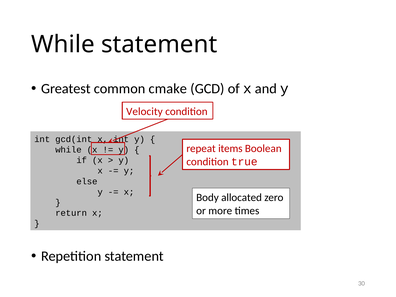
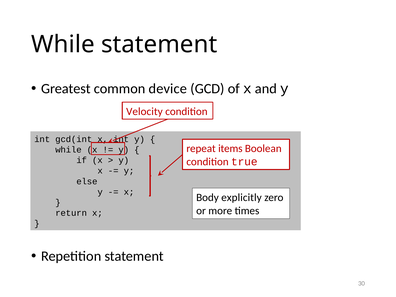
cmake: cmake -> device
allocated: allocated -> explicitly
